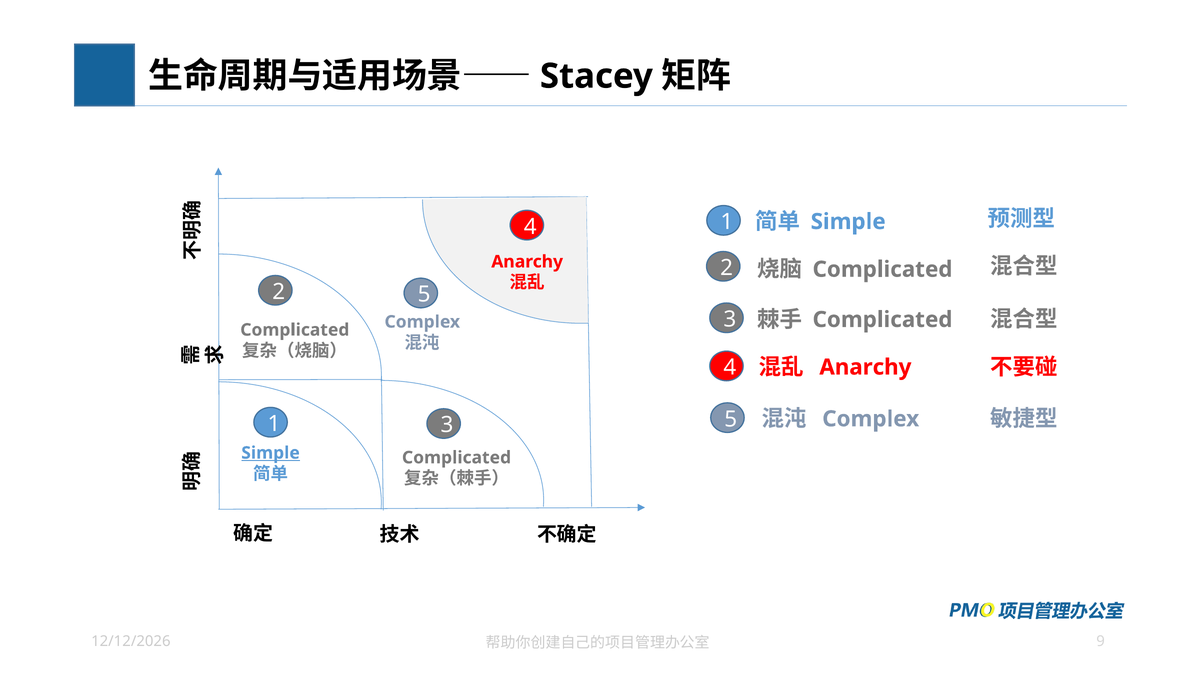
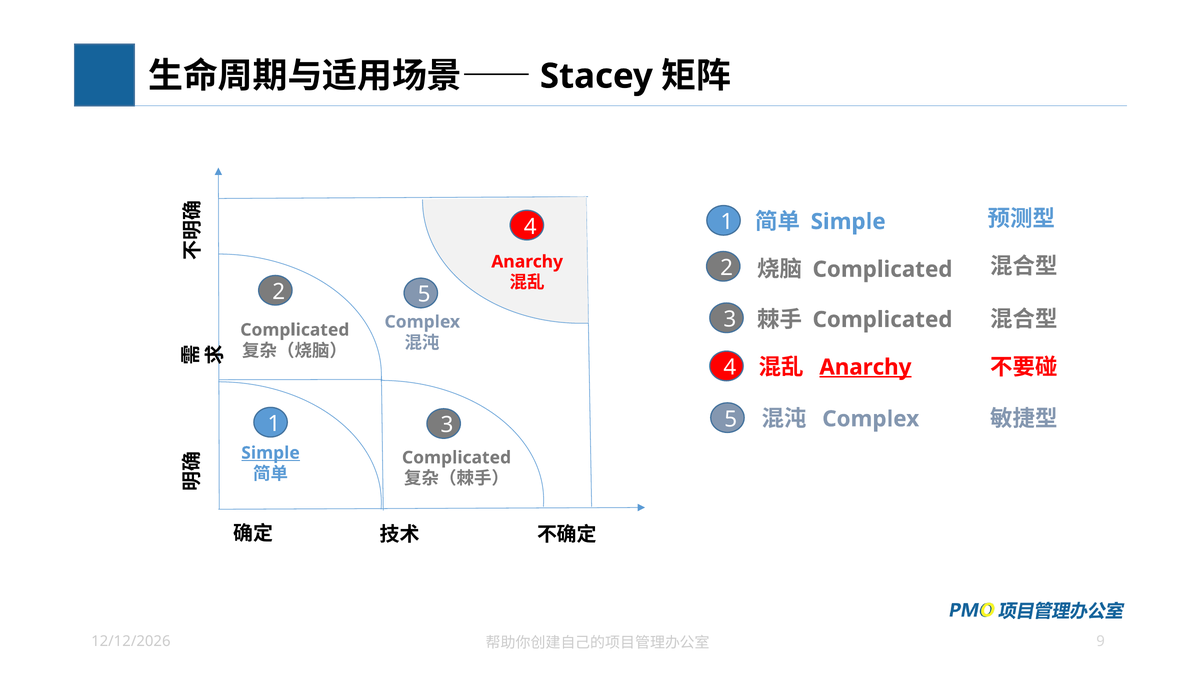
Anarchy at (865, 367) underline: none -> present
